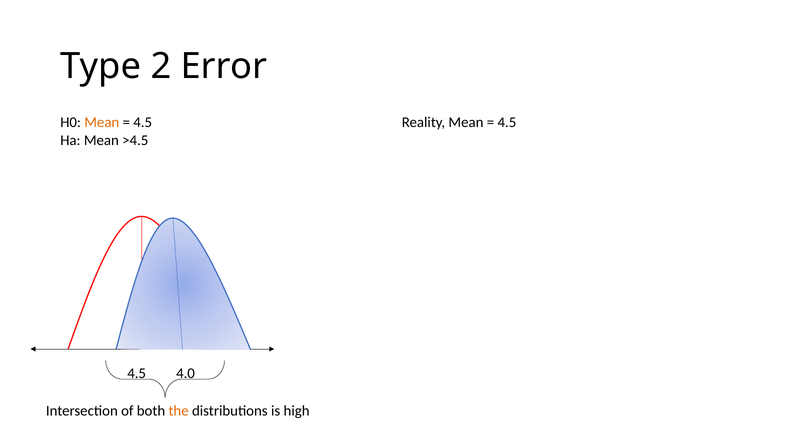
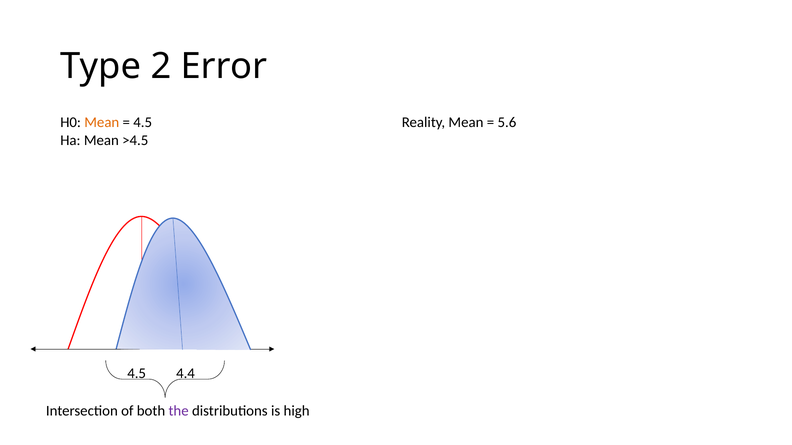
4.5 at (507, 123): 4.5 -> 5.6
4.0: 4.0 -> 4.4
the colour: orange -> purple
